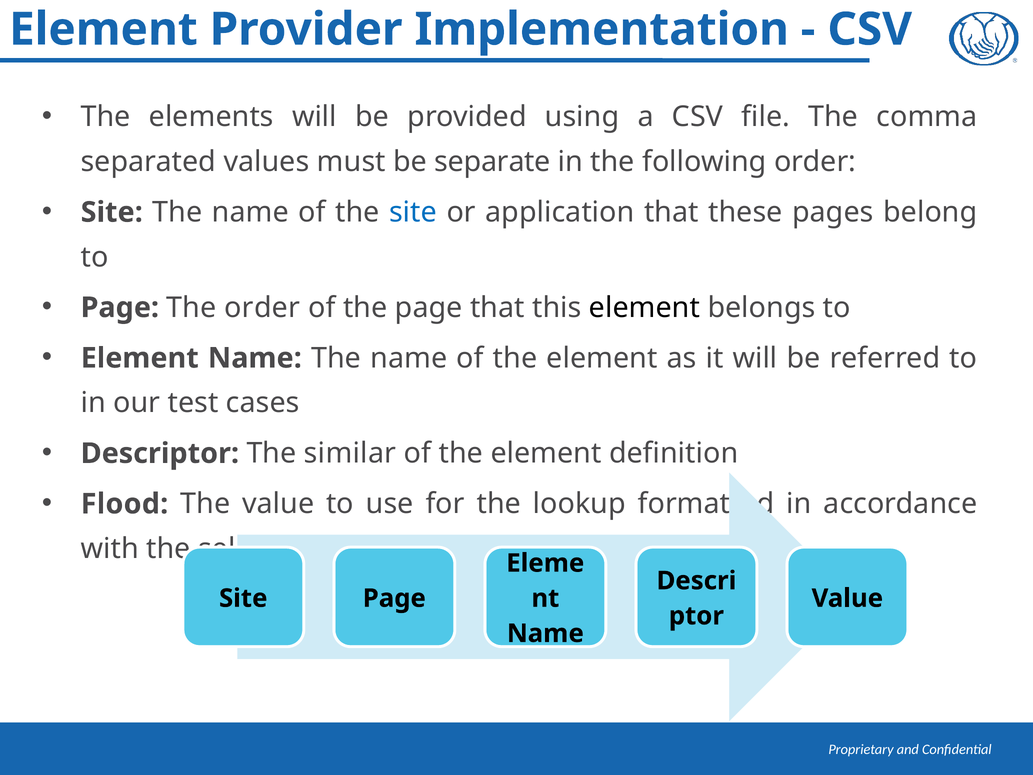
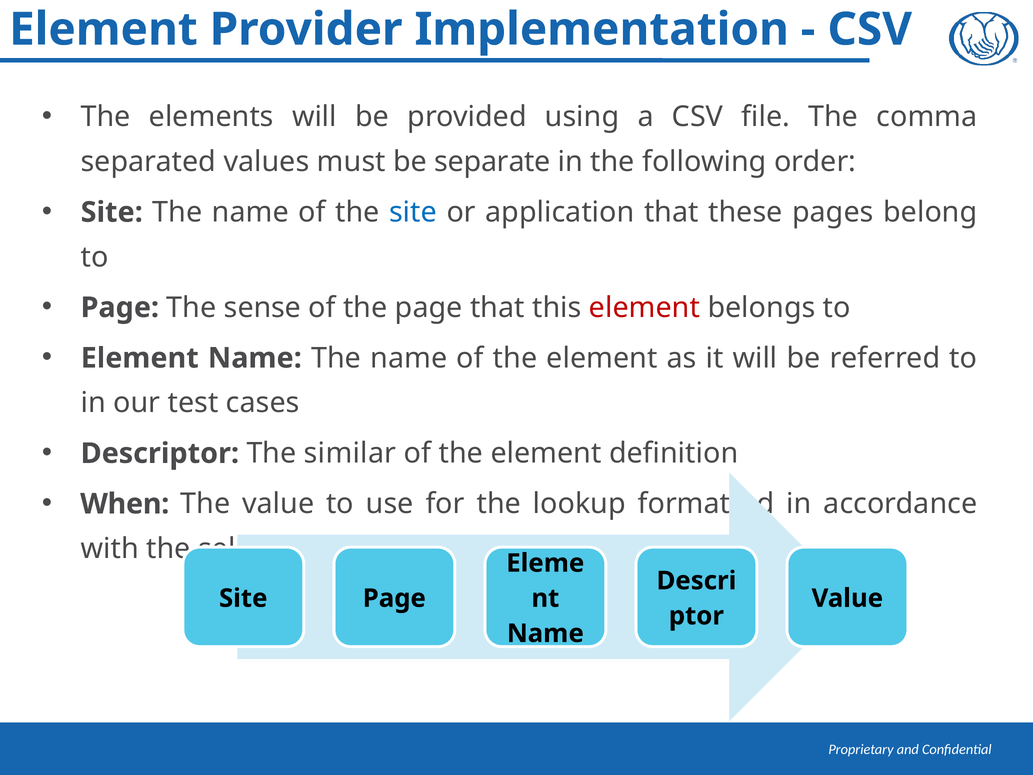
The order: order -> sense
element at (645, 308) colour: black -> red
Flood: Flood -> When
